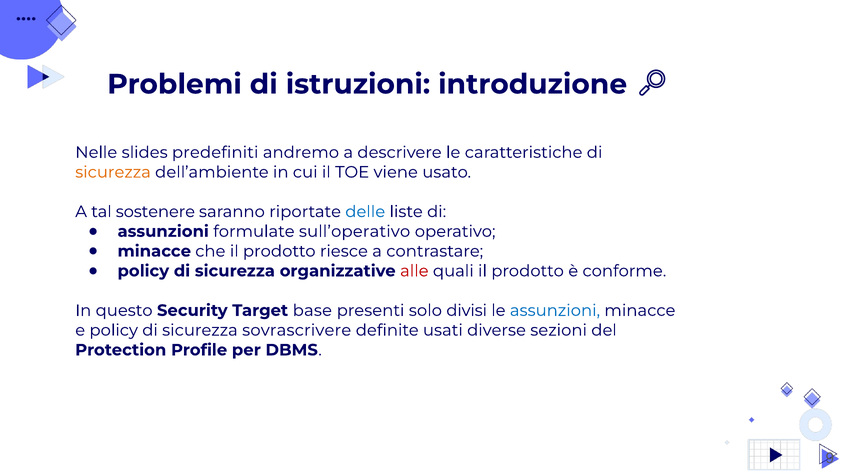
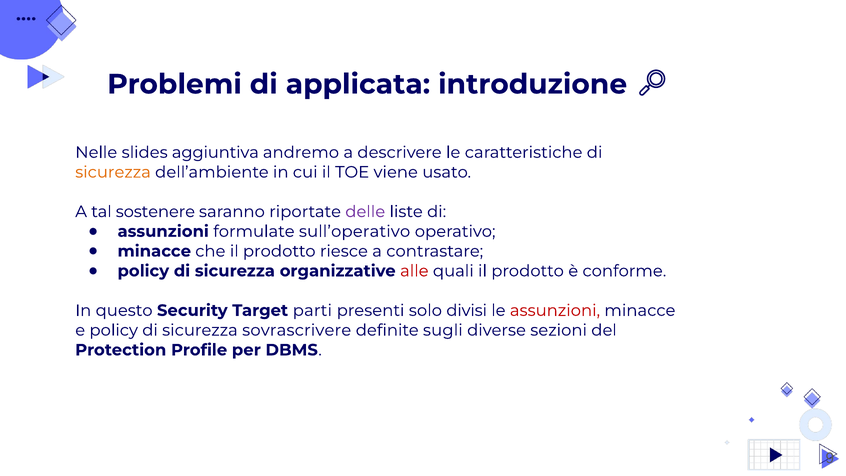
istruzioni: istruzioni -> applicata
predefiniti: predefiniti -> aggiuntiva
delle colour: blue -> purple
base: base -> parti
assunzioni at (555, 310) colour: blue -> red
usati: usati -> sugli
